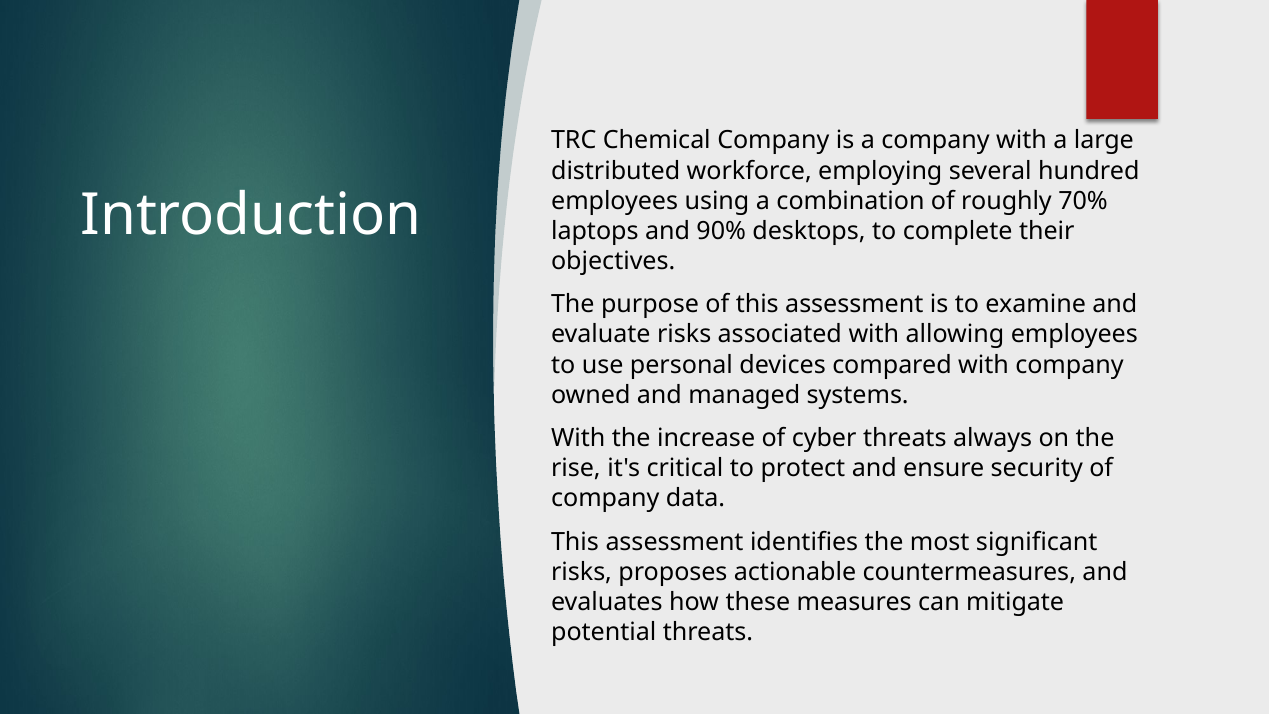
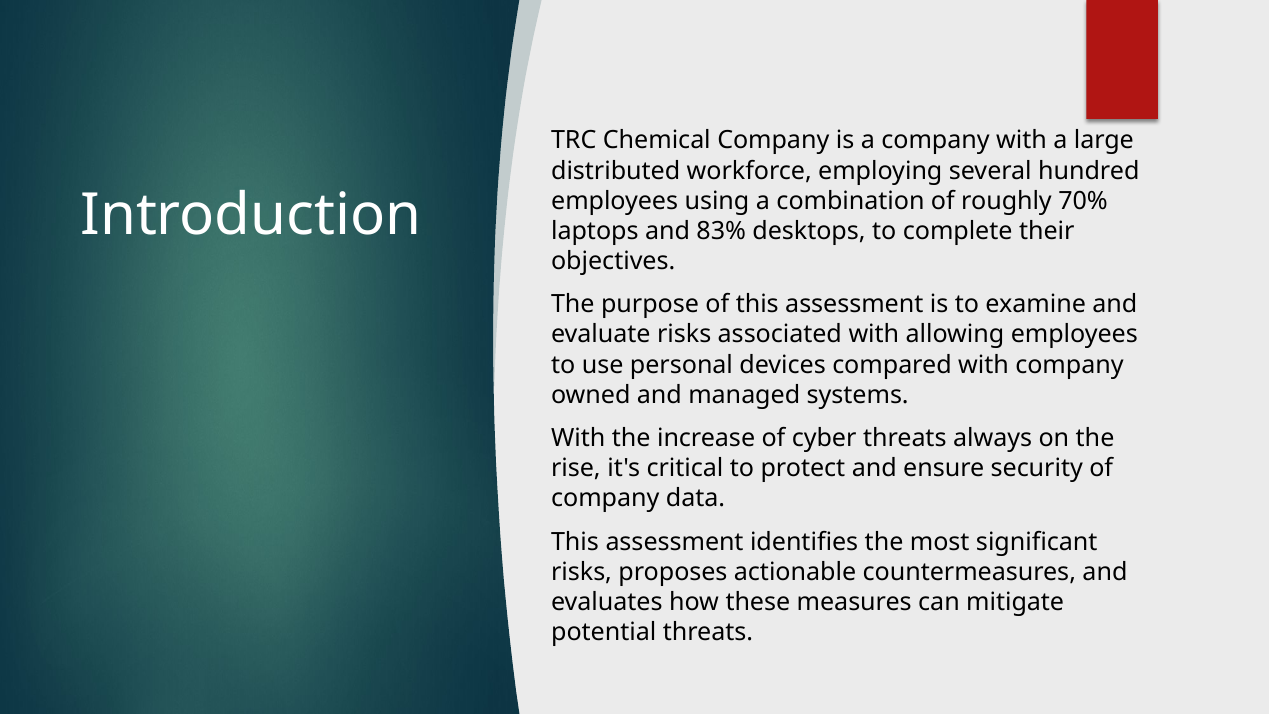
90%: 90% -> 83%
